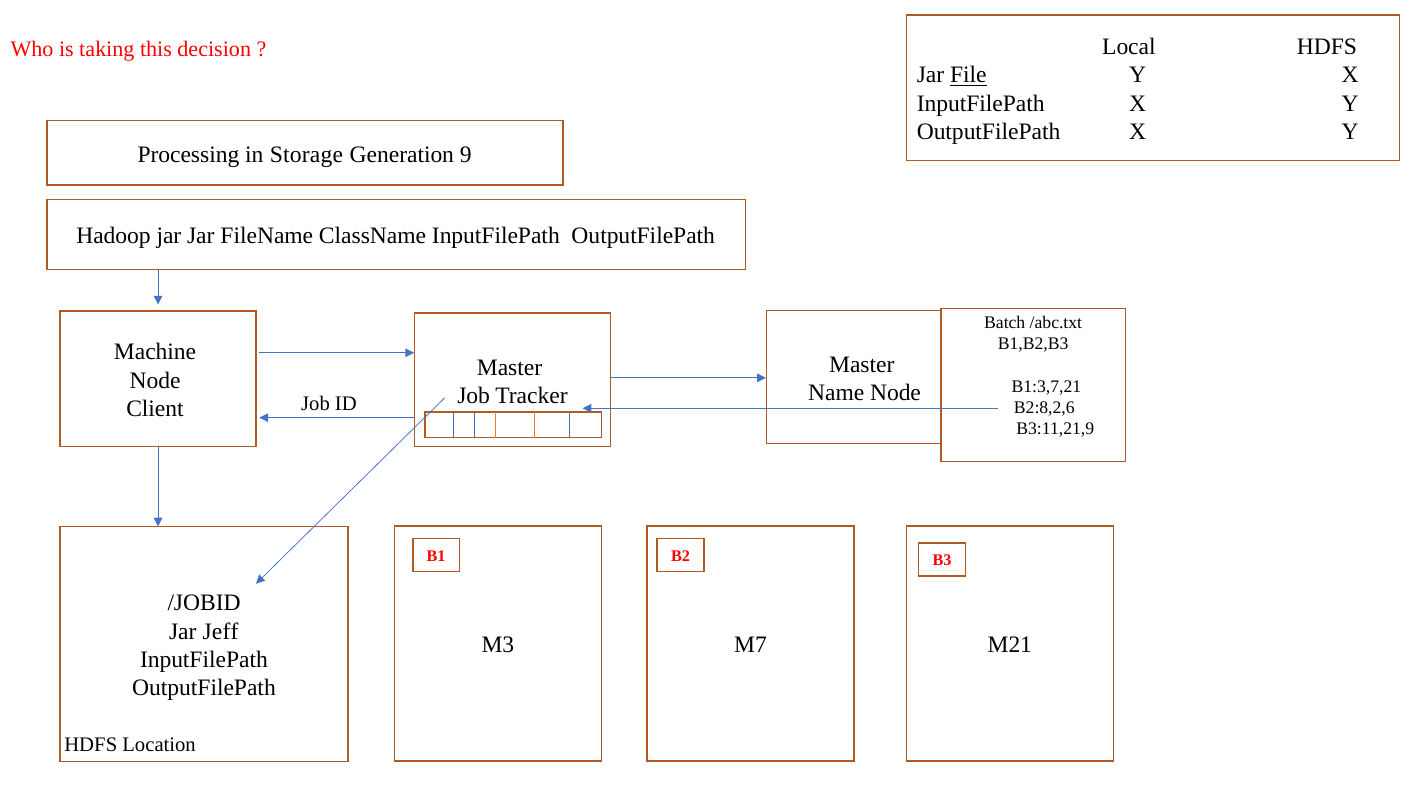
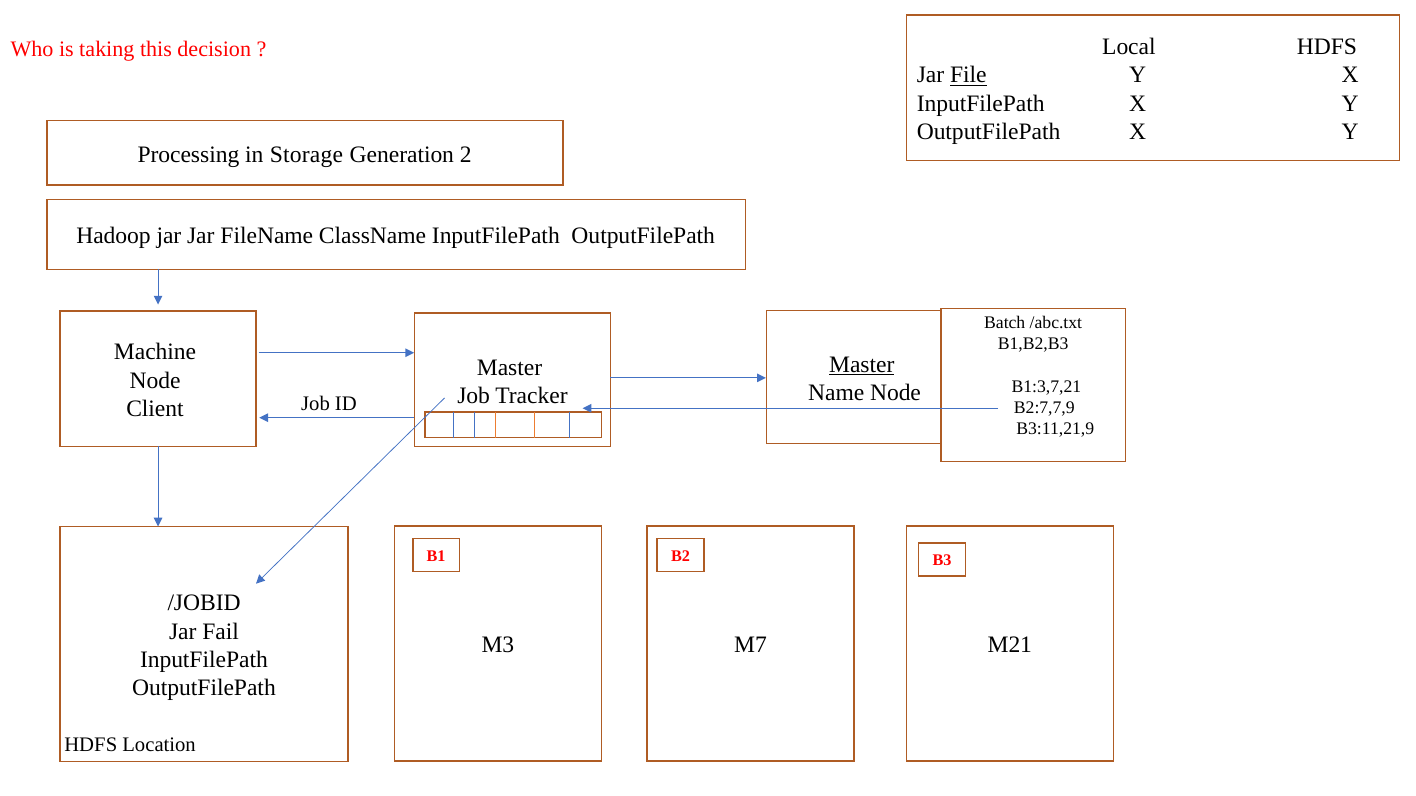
9: 9 -> 2
Master at (862, 365) underline: none -> present
B2:8,2,6: B2:8,2,6 -> B2:7,7,9
Jeff: Jeff -> Fail
